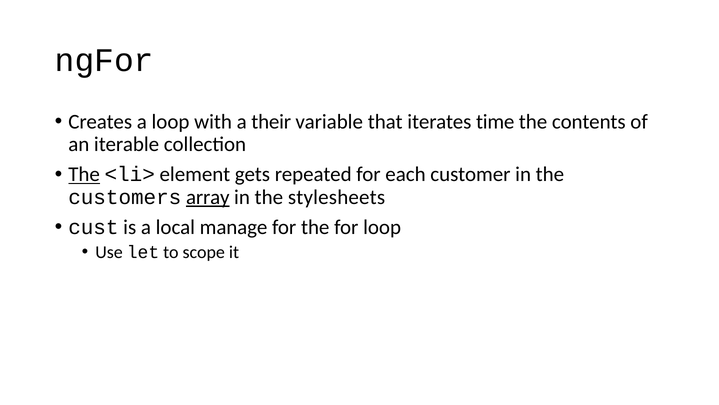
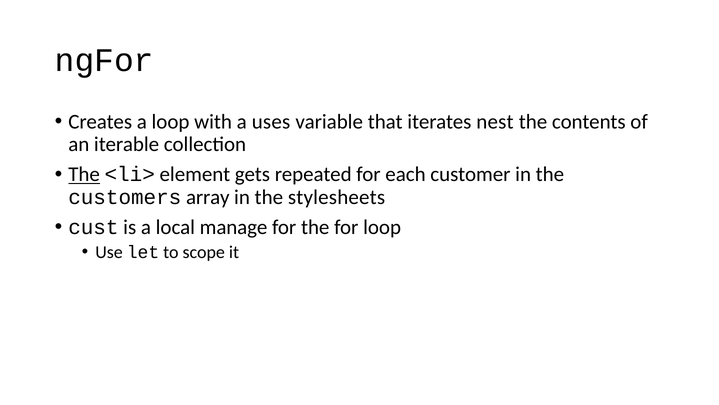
their: their -> uses
time: time -> nest
array underline: present -> none
